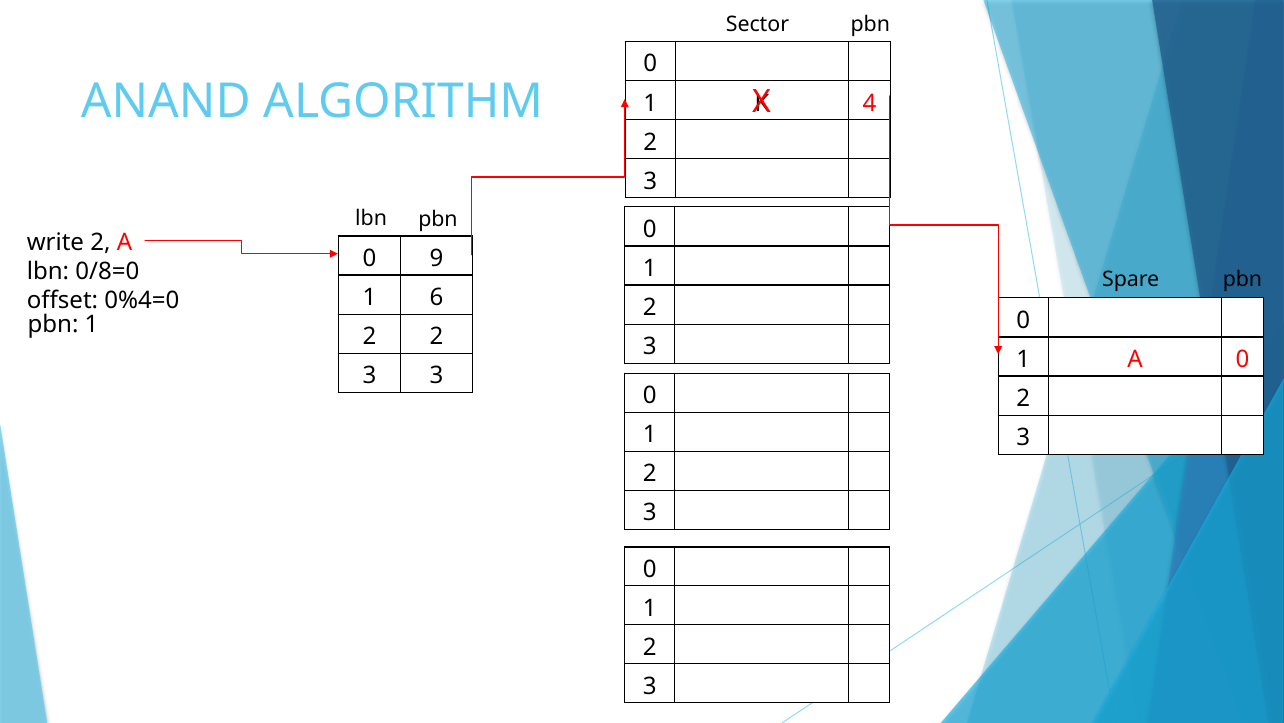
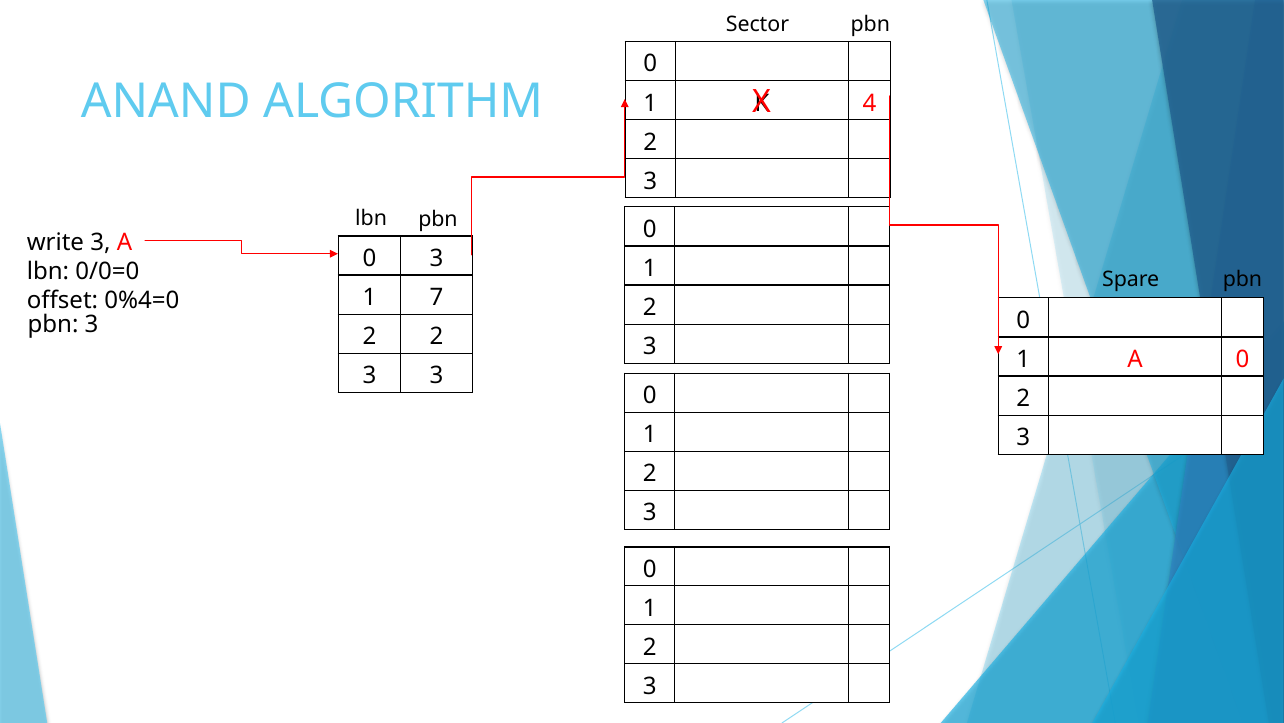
write 2: 2 -> 3
0 9: 9 -> 3
0/8=0: 0/8=0 -> 0/0=0
6: 6 -> 7
pbn 1: 1 -> 3
